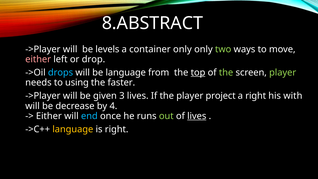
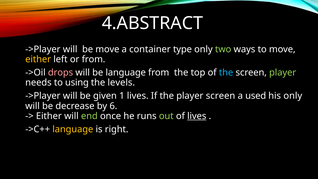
8.ABSTRACT: 8.ABSTRACT -> 4.ABSTRACT
be levels: levels -> move
container only: only -> type
either at (38, 59) colour: pink -> yellow
or drop: drop -> from
drops colour: light blue -> pink
top underline: present -> none
the at (226, 73) colour: light green -> light blue
faster: faster -> levels
3: 3 -> 1
player project: project -> screen
a right: right -> used
his with: with -> only
4: 4 -> 6
end colour: light blue -> light green
